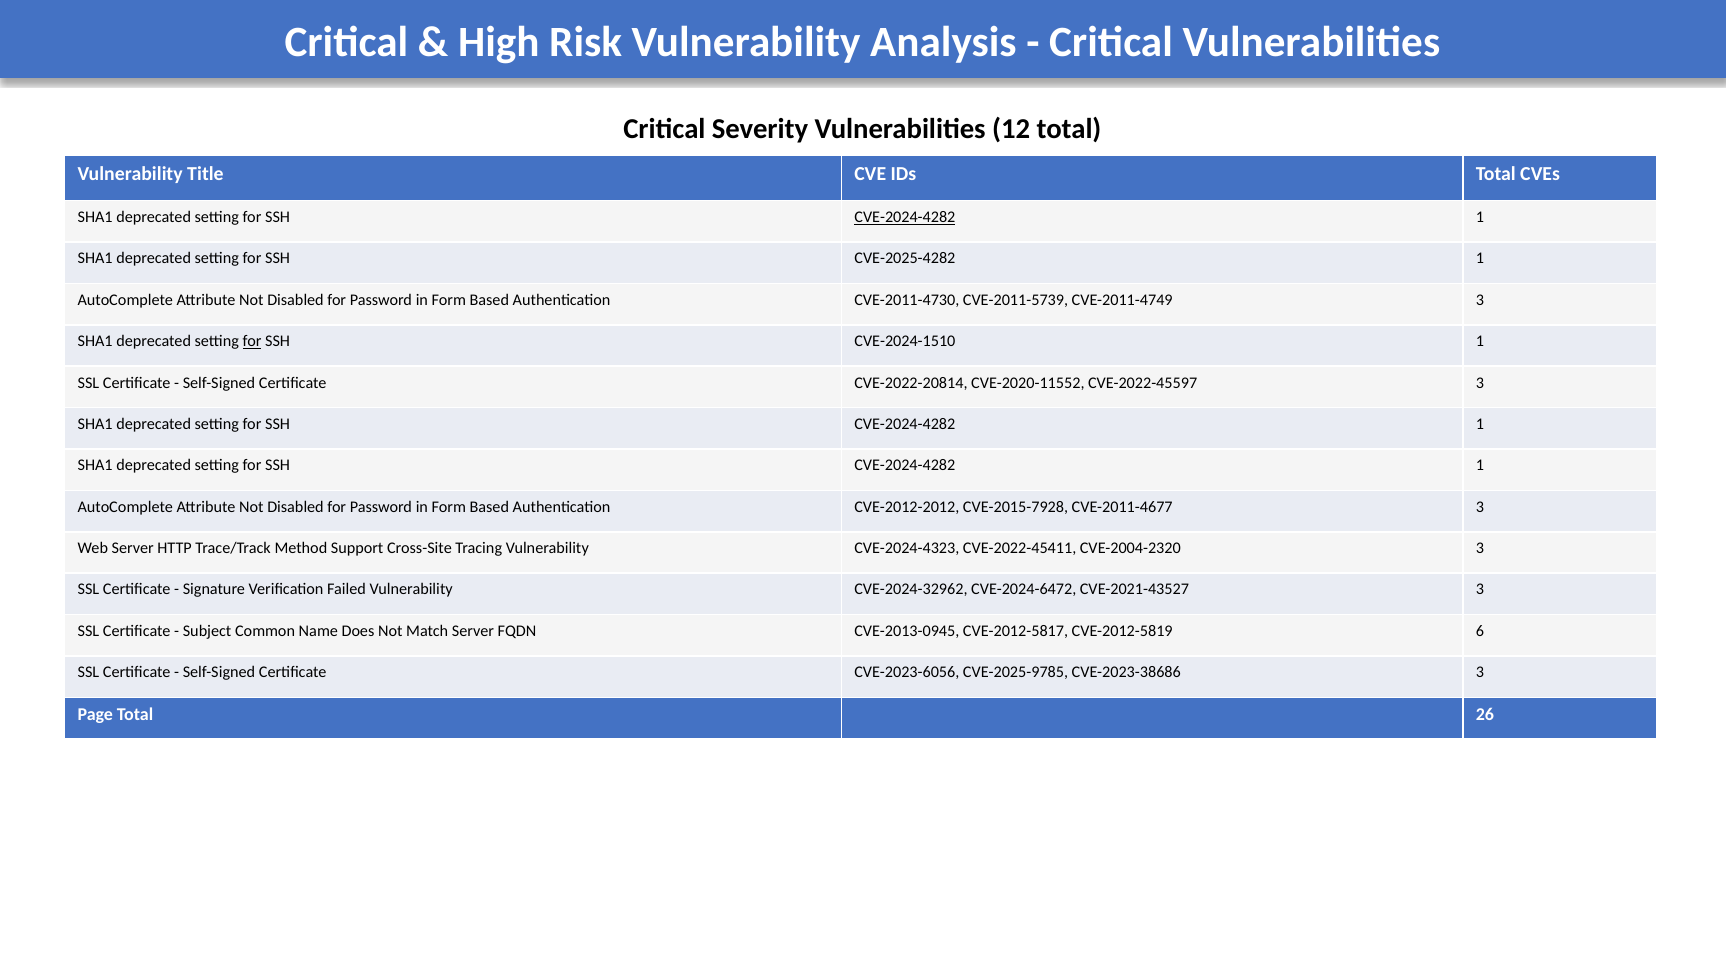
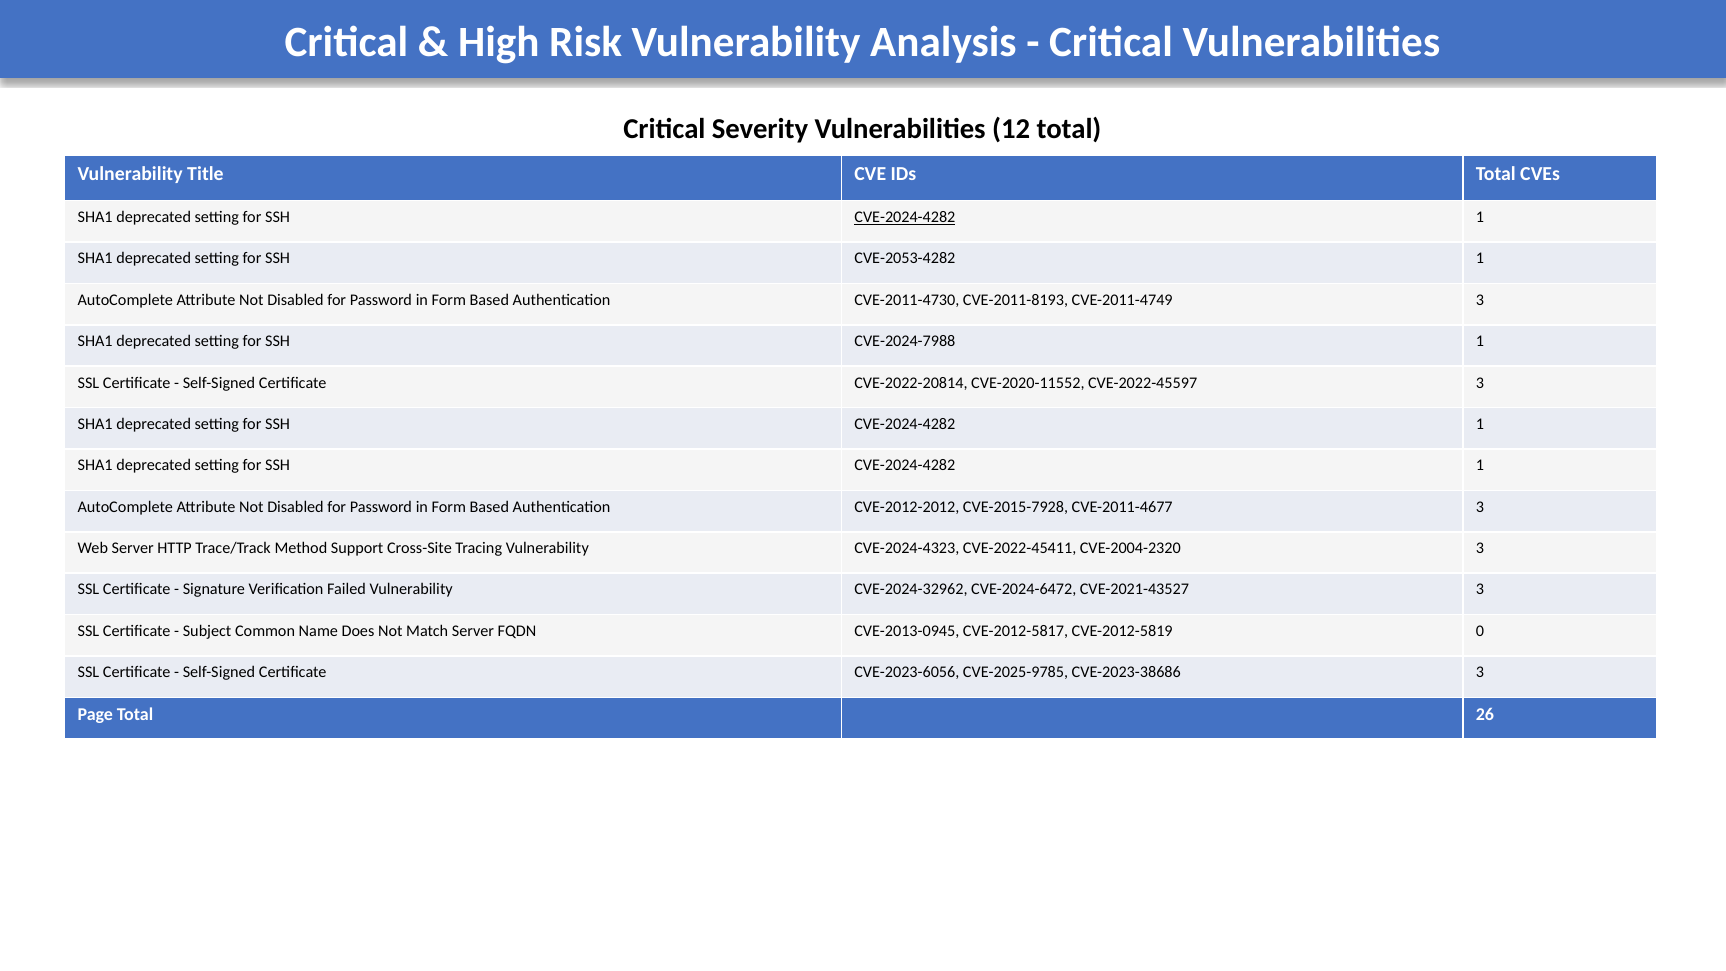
CVE-2025-4282: CVE-2025-4282 -> CVE-2053-4282
CVE-2011-5739: CVE-2011-5739 -> CVE-2011-8193
for at (252, 341) underline: present -> none
CVE-2024-1510: CVE-2024-1510 -> CVE-2024-7988
6: 6 -> 0
